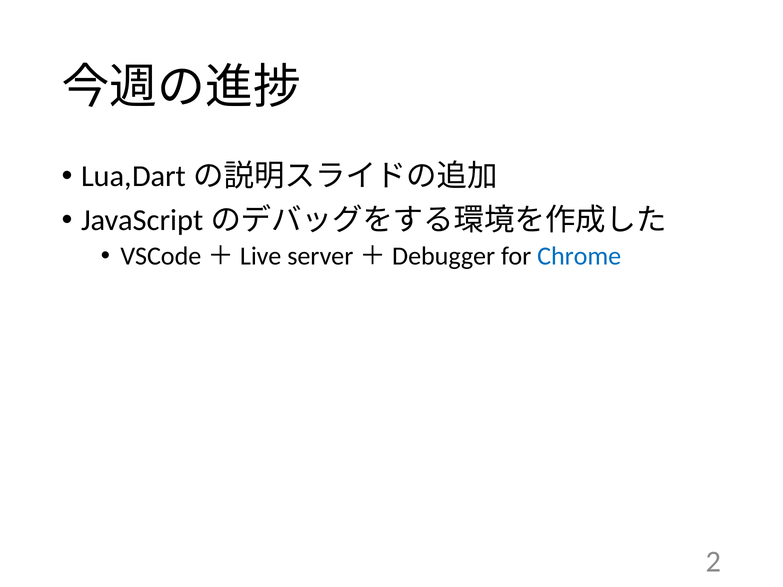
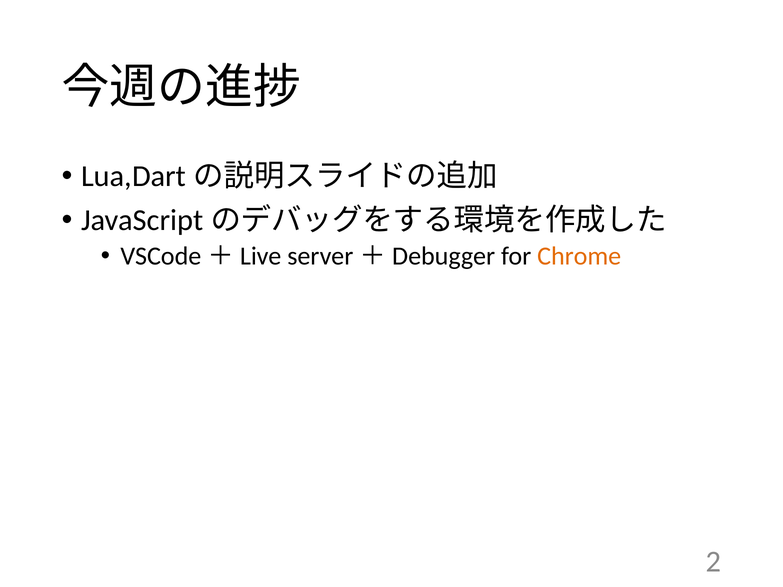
Chrome colour: blue -> orange
